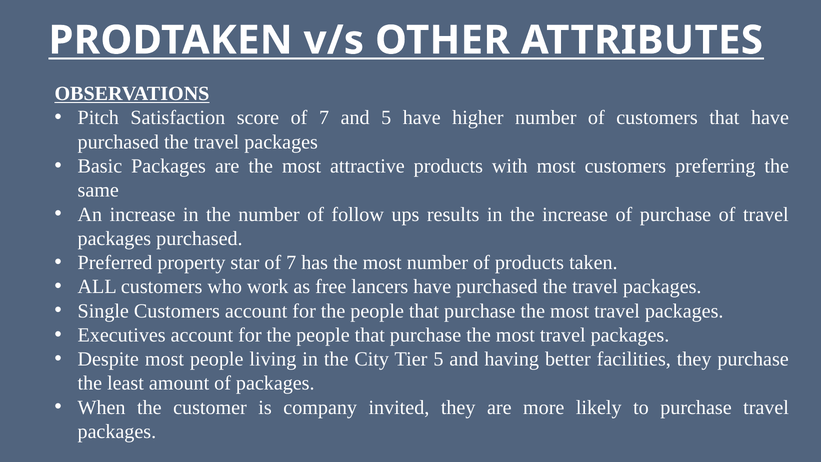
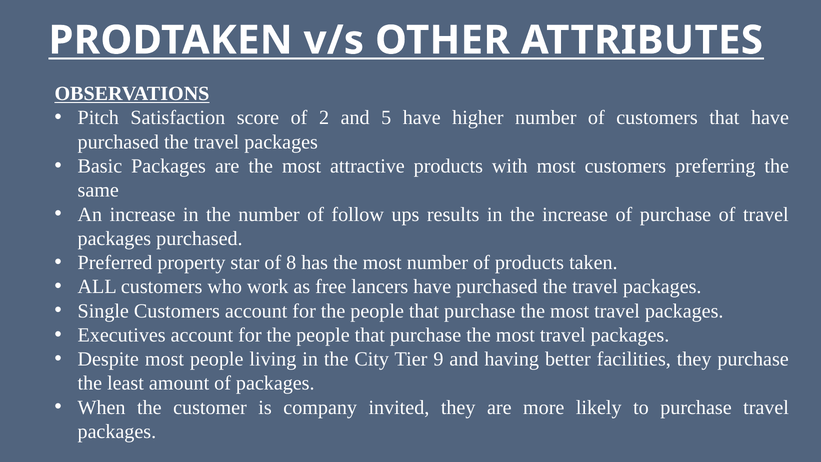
score of 7: 7 -> 2
star of 7: 7 -> 8
Tier 5: 5 -> 9
